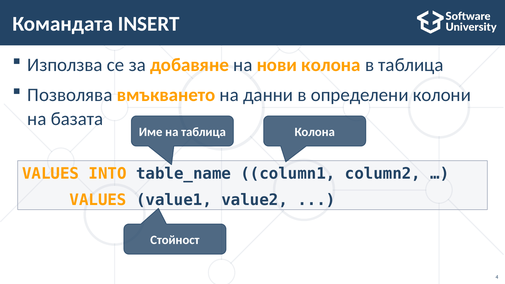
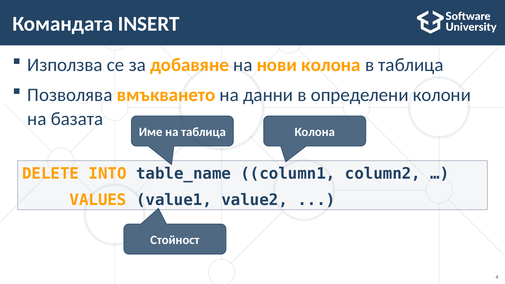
VALUES at (51, 174): VALUES -> DELETE
